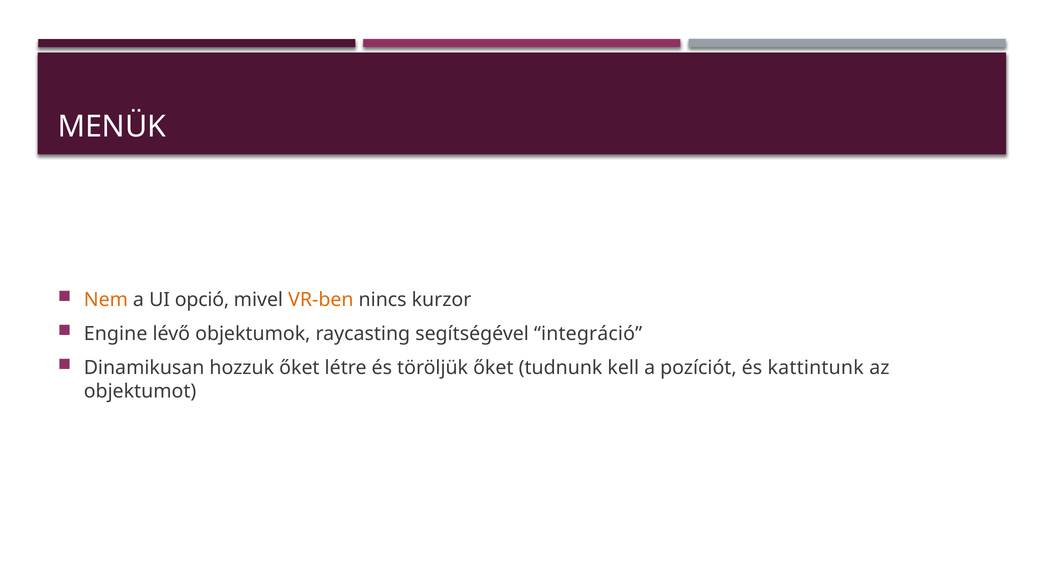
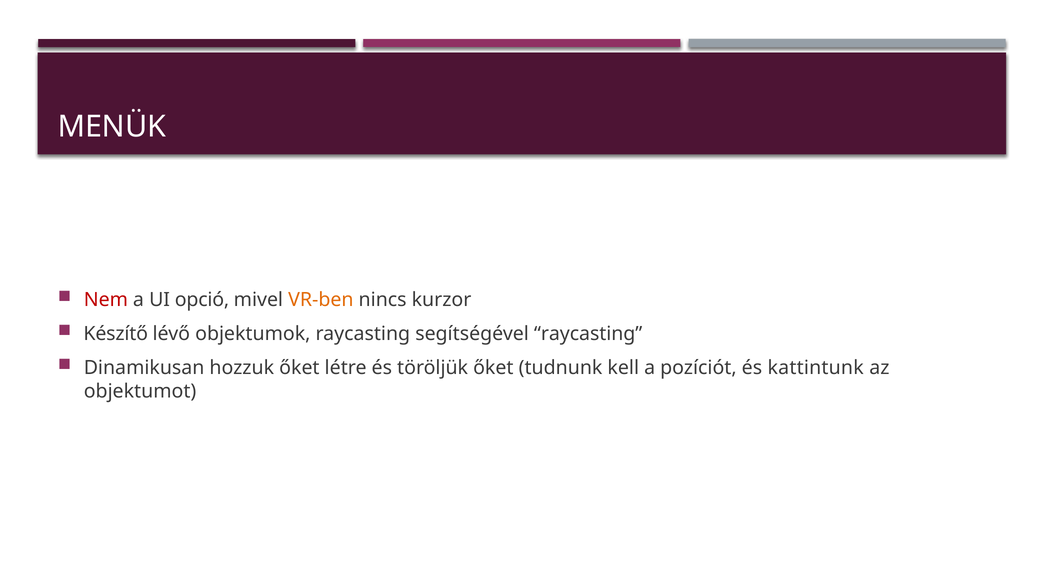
Nem colour: orange -> red
Engine: Engine -> Készítő
segítségével integráció: integráció -> raycasting
